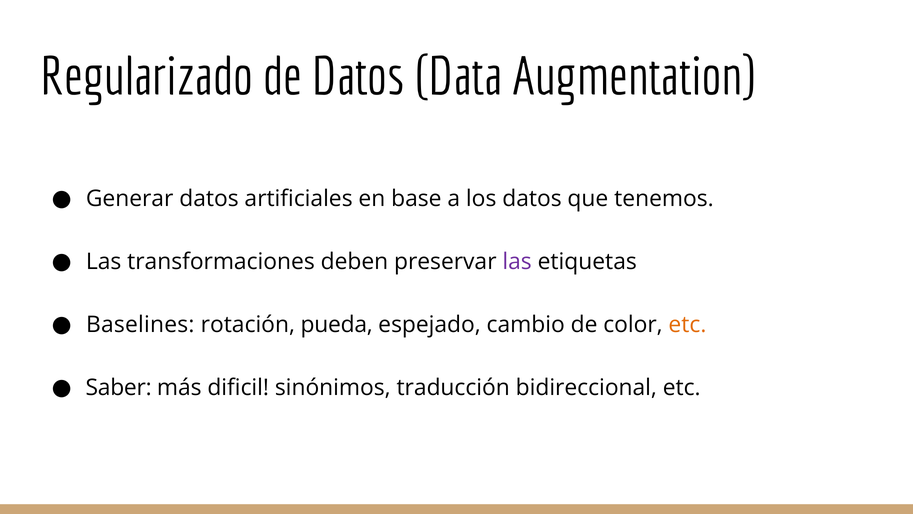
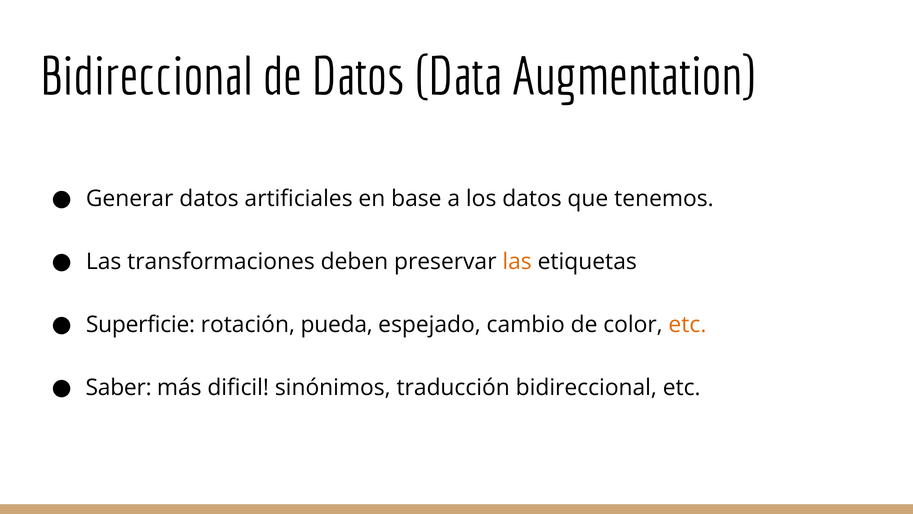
Regularizado at (147, 77): Regularizado -> Bidireccional
las at (517, 261) colour: purple -> orange
Baselines: Baselines -> Superficie
